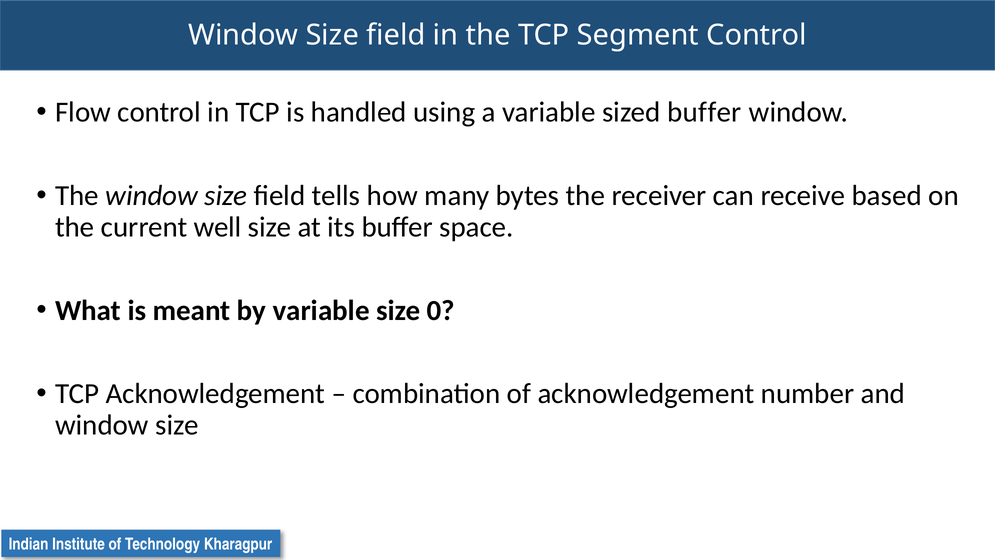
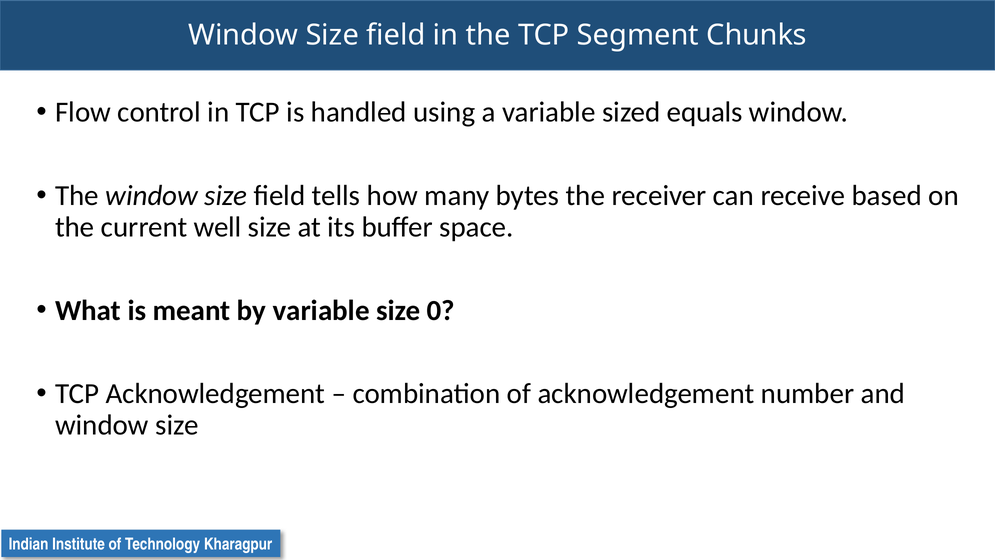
Segment Control: Control -> Chunks
sized buffer: buffer -> equals
